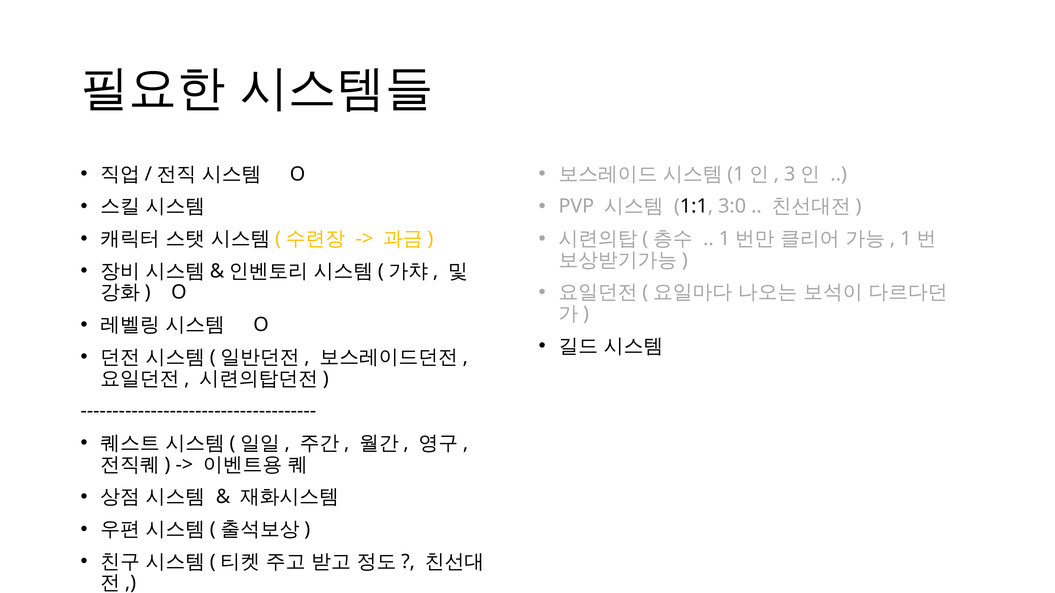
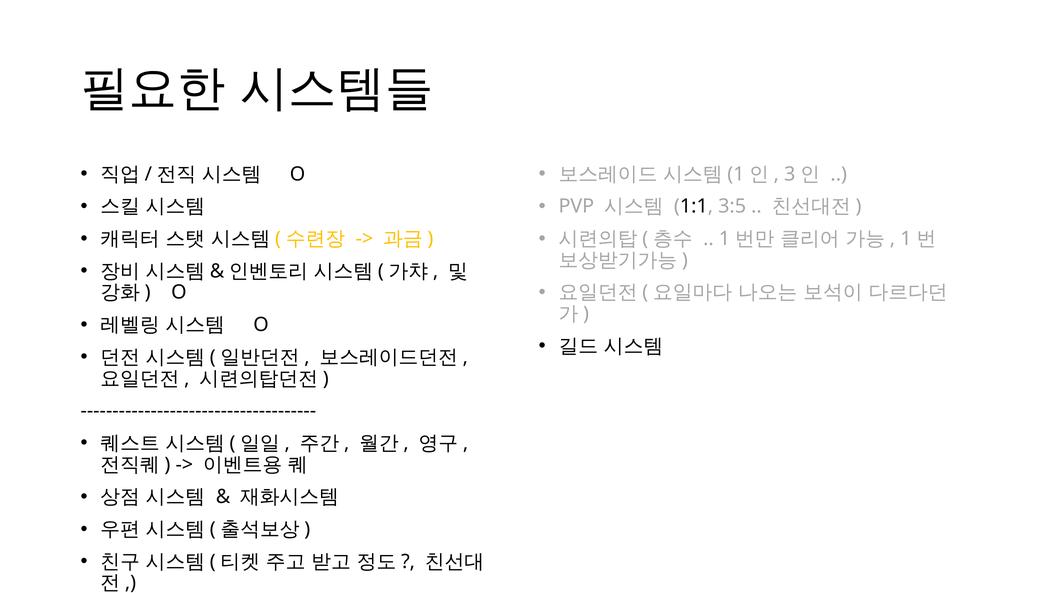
3:0: 3:0 -> 3:5
